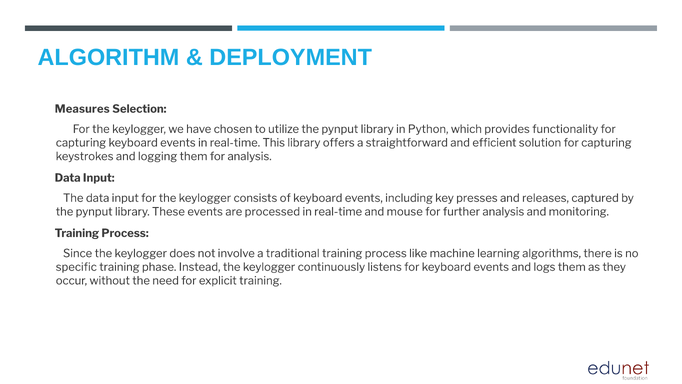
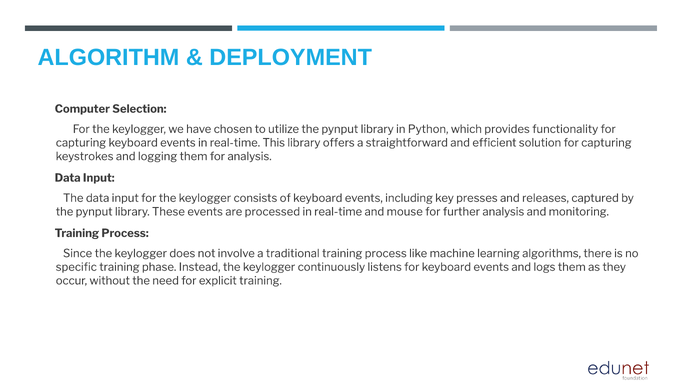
Measures: Measures -> Computer
